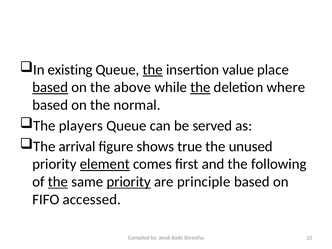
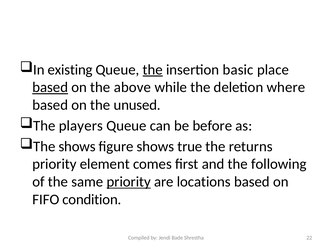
value: value -> basic
the at (200, 87) underline: present -> none
normal: normal -> unused
served: served -> before
The arrival: arrival -> shows
unused: unused -> returns
element underline: present -> none
the at (58, 182) underline: present -> none
principle: principle -> locations
accessed: accessed -> condition
